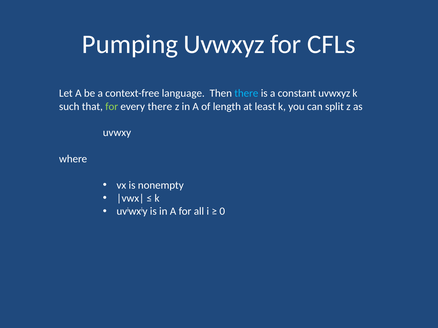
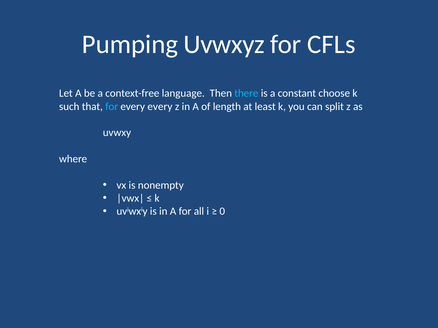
constant uvwxyz: uvwxyz -> choose
for at (112, 107) colour: light green -> light blue
every there: there -> every
